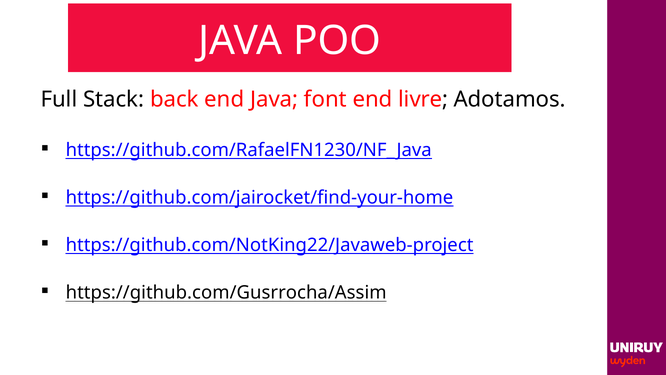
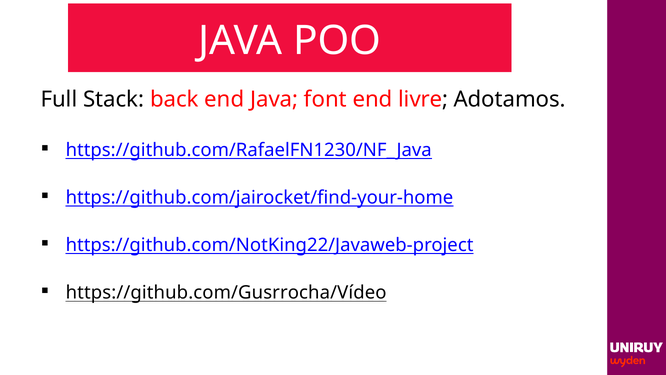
https://github.com/Gusrrocha/Assim: https://github.com/Gusrrocha/Assim -> https://github.com/Gusrrocha/Vídeo
